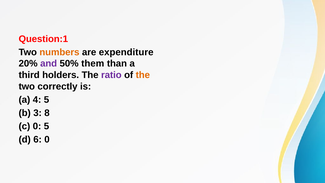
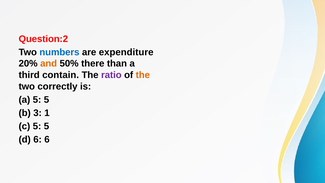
Question:1: Question:1 -> Question:2
numbers colour: orange -> blue
and colour: purple -> orange
them: them -> there
holders: holders -> contain
a 4: 4 -> 5
8: 8 -> 1
c 0: 0 -> 5
6 0: 0 -> 6
